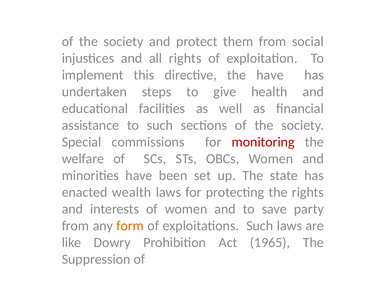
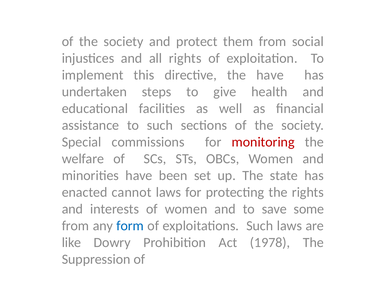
wealth: wealth -> cannot
party: party -> some
form colour: orange -> blue
1965: 1965 -> 1978
